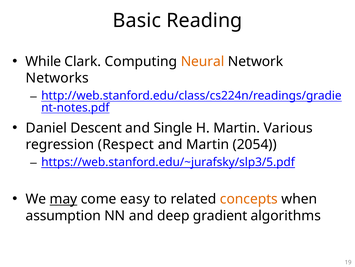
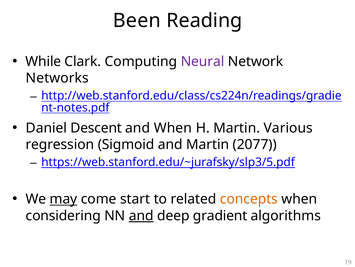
Basic: Basic -> Been
Neural colour: orange -> purple
and Single: Single -> When
Respect: Respect -> Sigmoid
2054: 2054 -> 2077
easy: easy -> start
assumption: assumption -> considering
and at (141, 215) underline: none -> present
